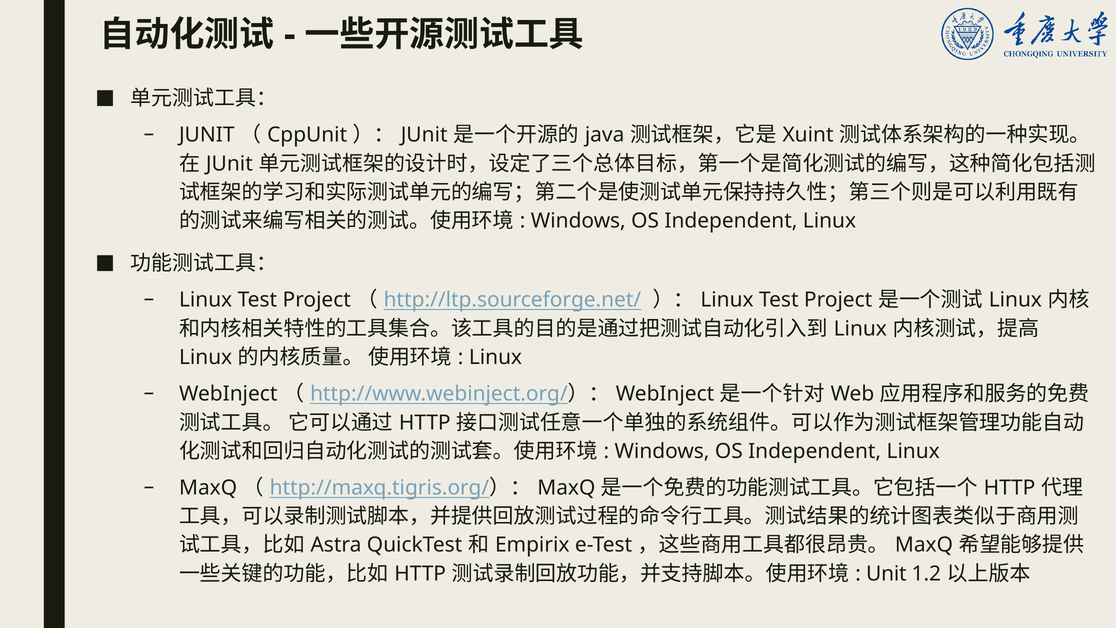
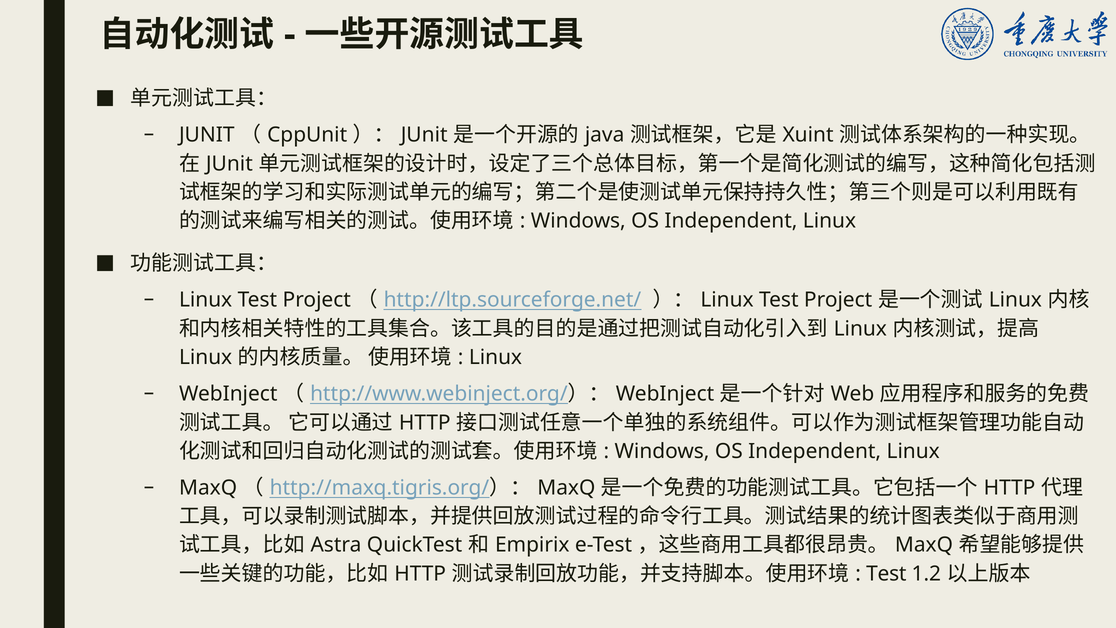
Unit at (886, 573): Unit -> Test
